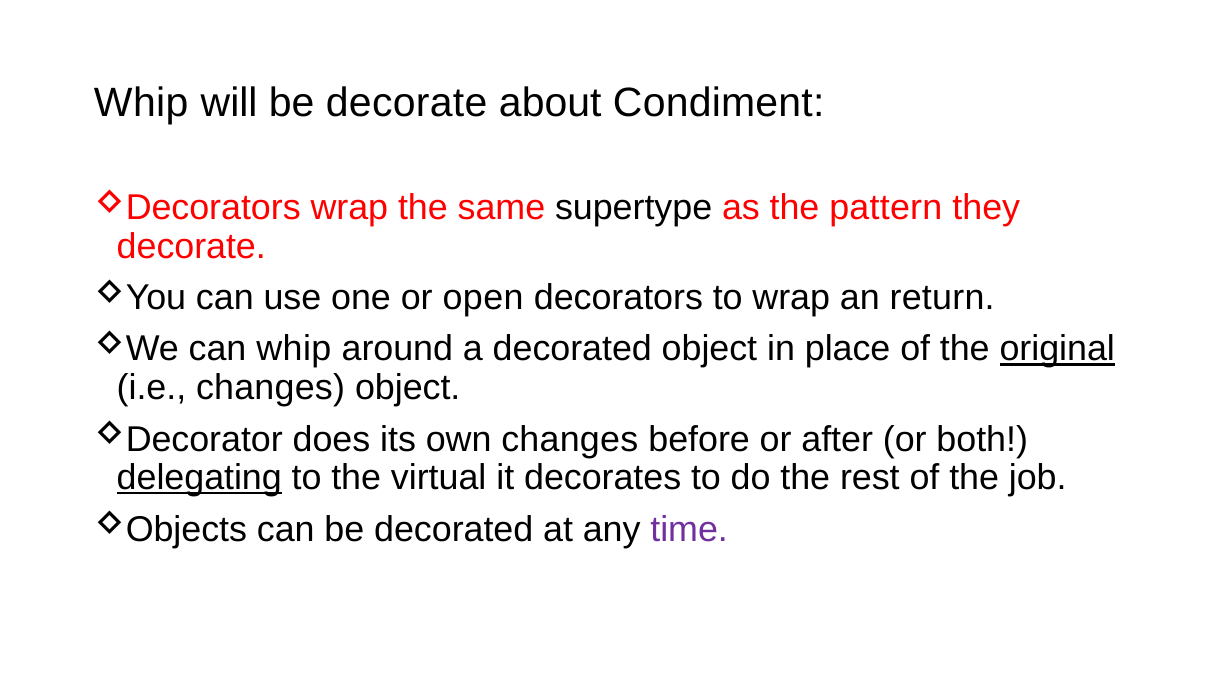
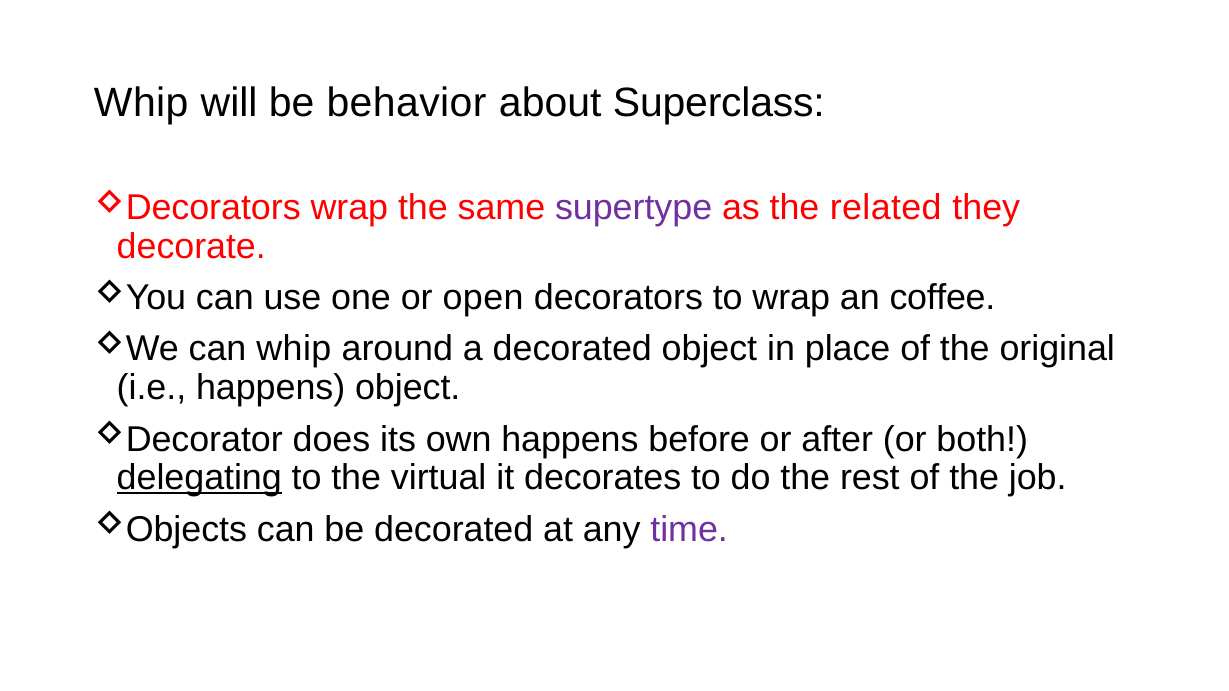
be decorate: decorate -> behavior
Condiment: Condiment -> Superclass
supertype colour: black -> purple
pattern: pattern -> related
return: return -> coffee
original underline: present -> none
i.e changes: changes -> happens
own changes: changes -> happens
